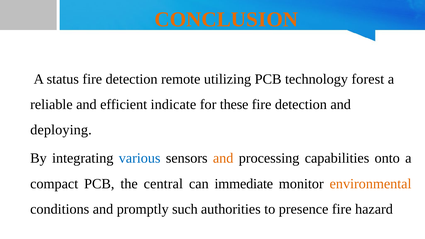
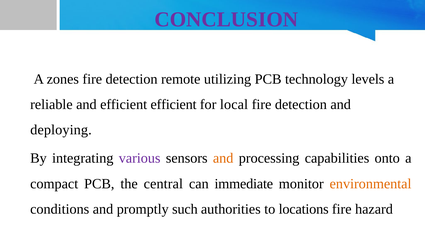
CONCLUSION colour: orange -> purple
status: status -> zones
forest: forest -> levels
efficient indicate: indicate -> efficient
these: these -> local
various colour: blue -> purple
presence: presence -> locations
